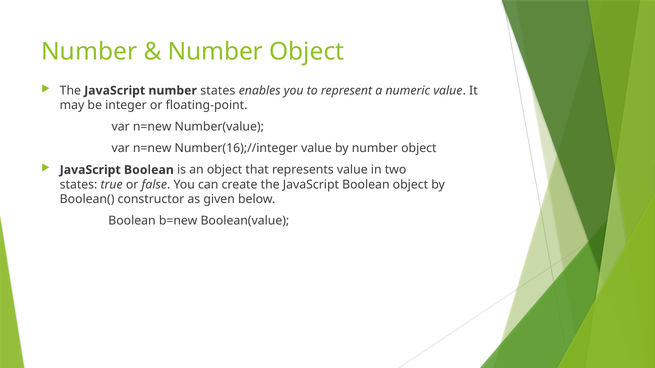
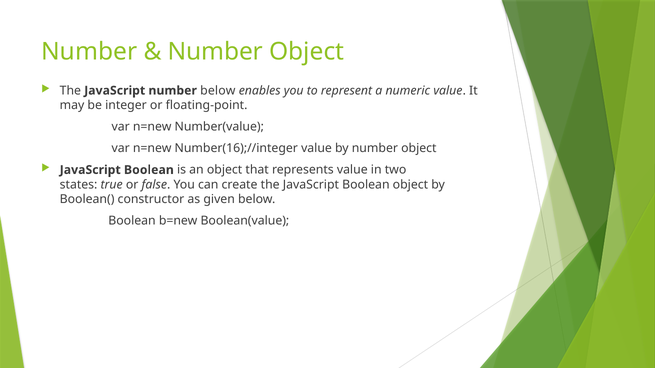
number states: states -> below
